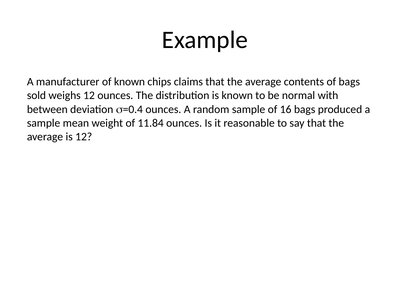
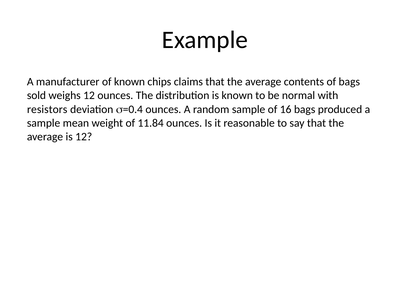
between: between -> resistors
